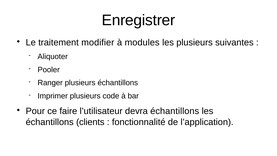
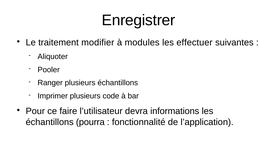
les plusieurs: plusieurs -> effectuer
devra échantillons: échantillons -> informations
clients: clients -> pourra
